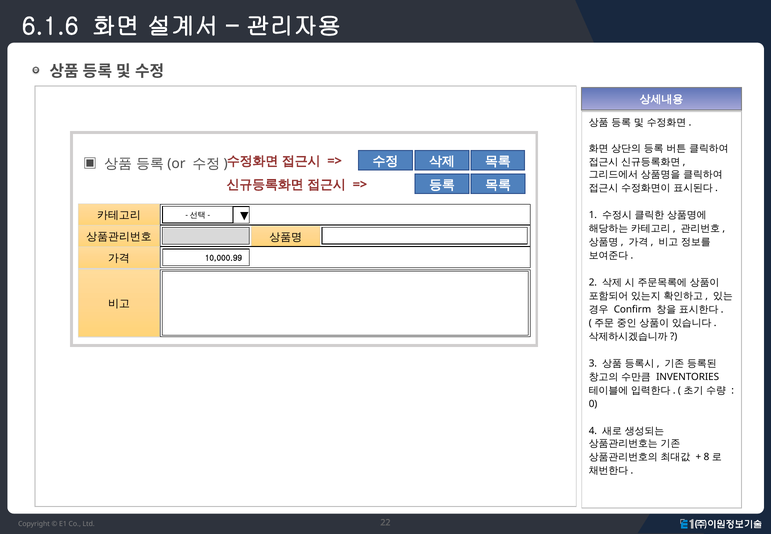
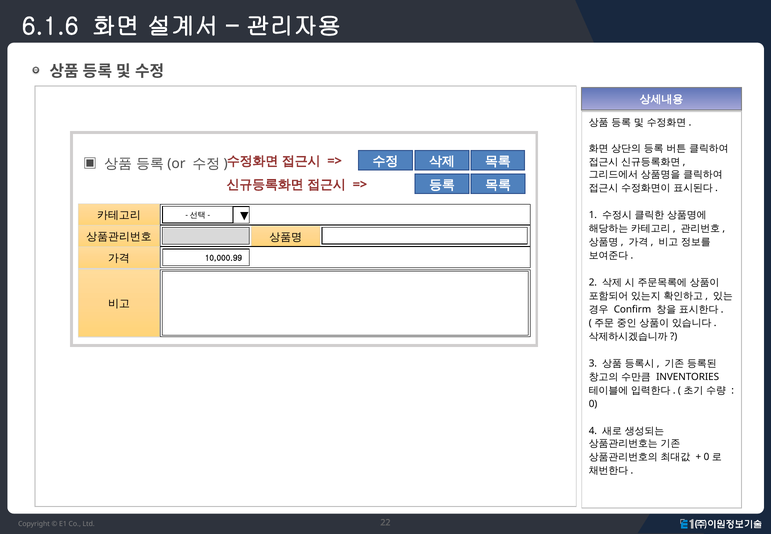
8 at (707, 457): 8 -> 0
